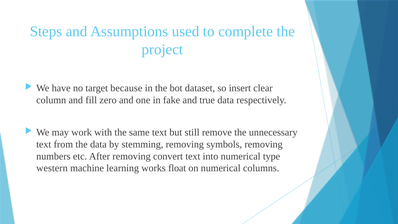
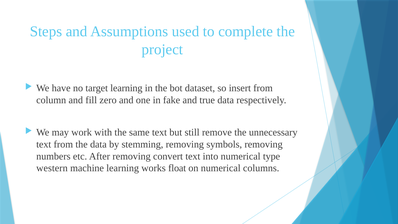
target because: because -> learning
insert clear: clear -> from
